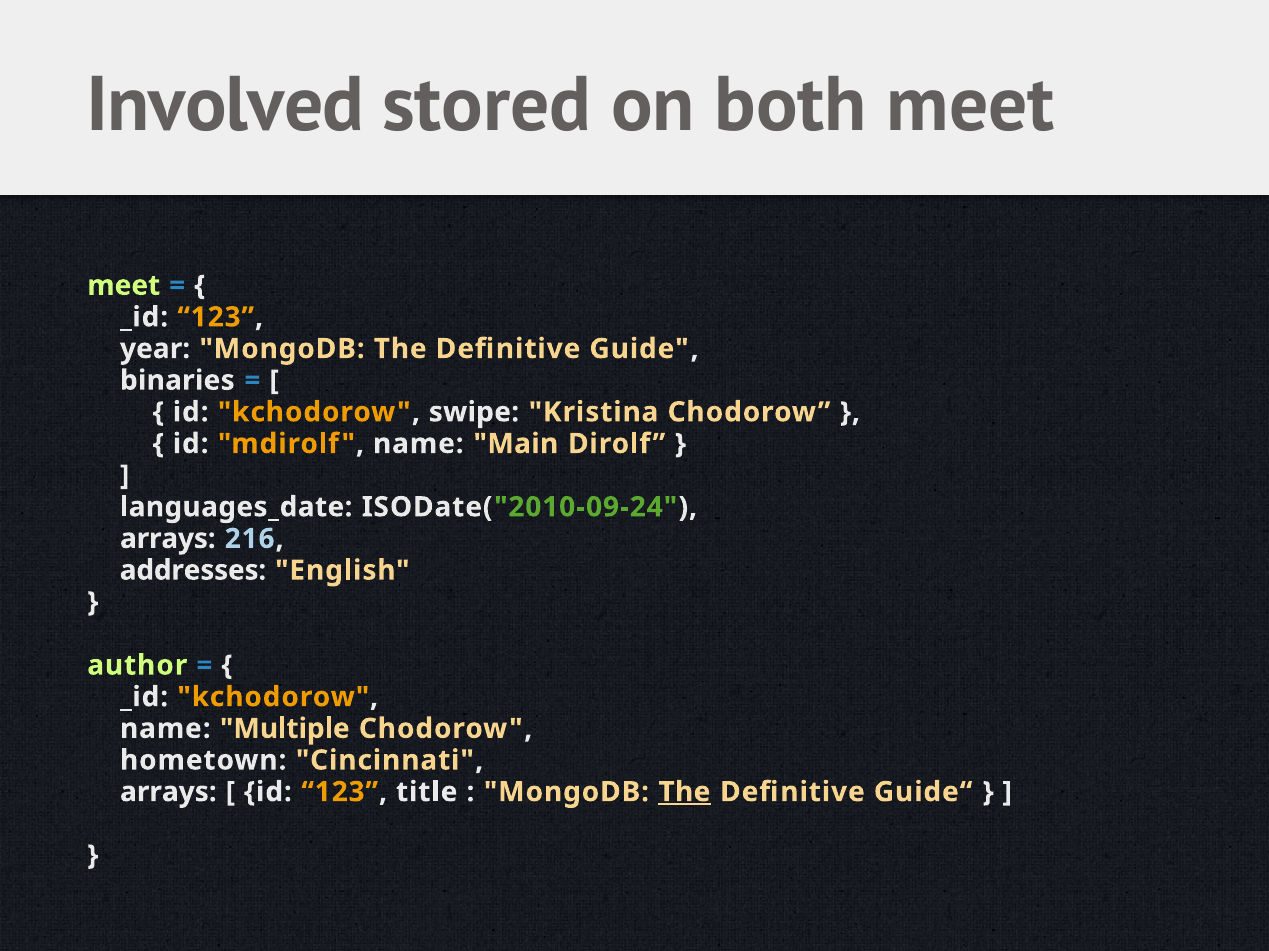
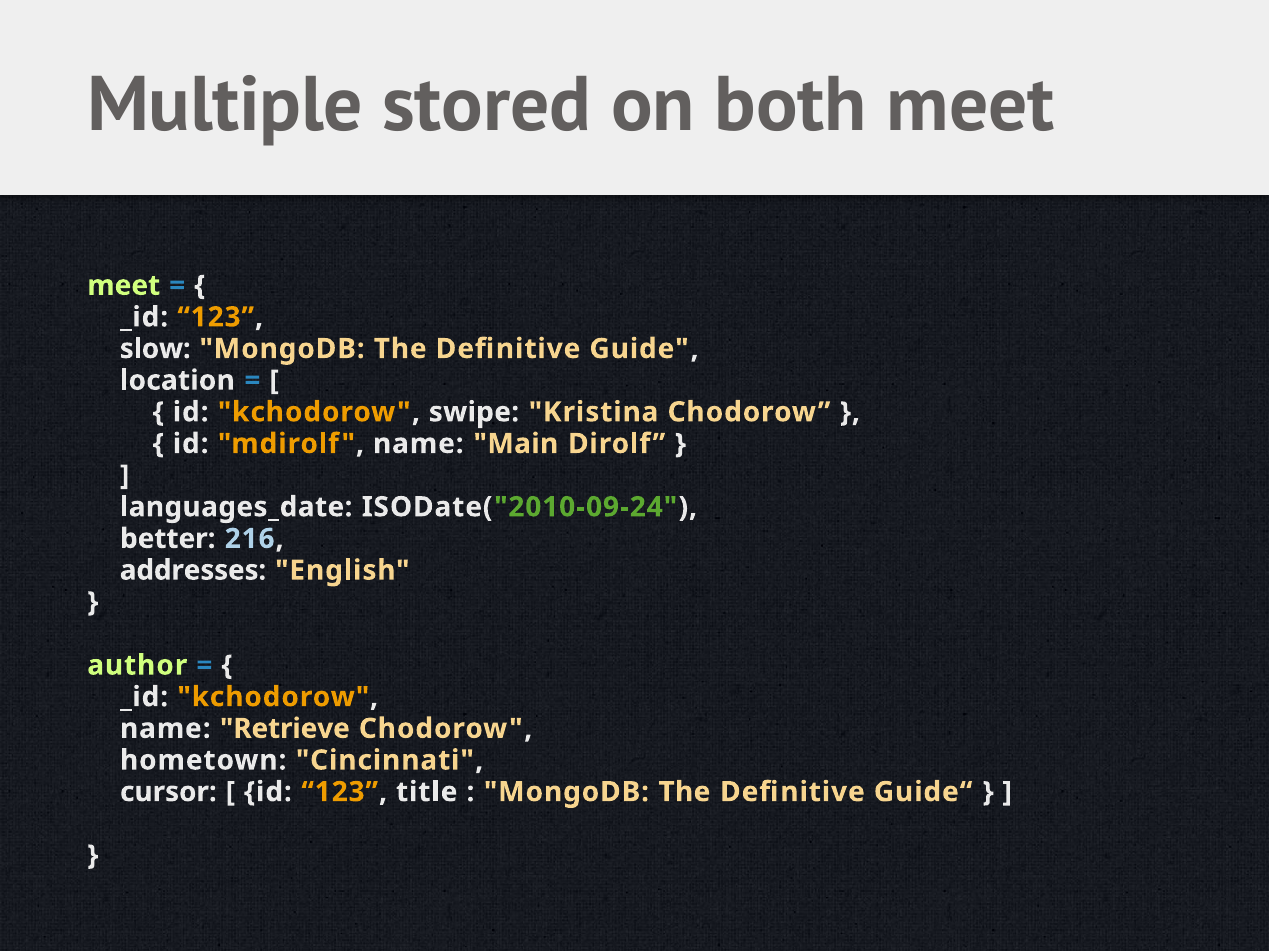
Involved: Involved -> Multiple
year: year -> slow
binaries: binaries -> location
arrays at (168, 539): arrays -> better
Multiple: Multiple -> Retrieve
arrays at (168, 793): arrays -> cursor
The at (684, 793) underline: present -> none
